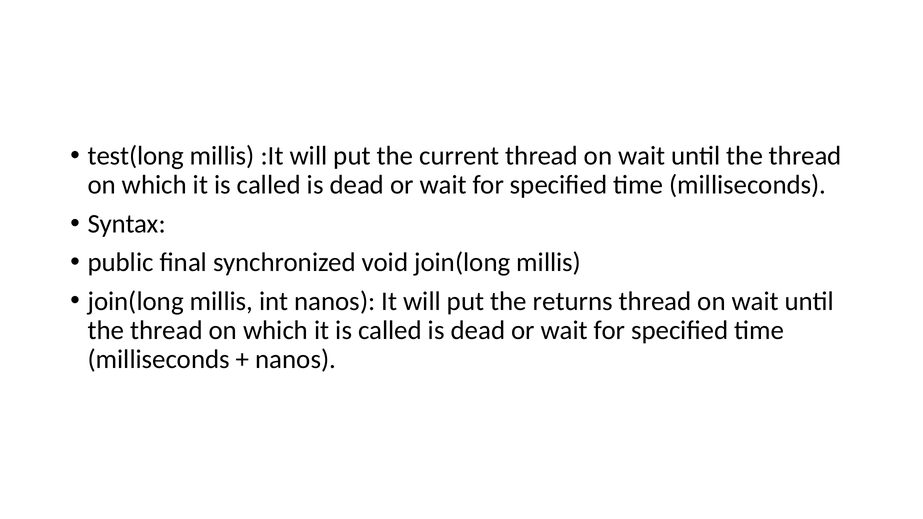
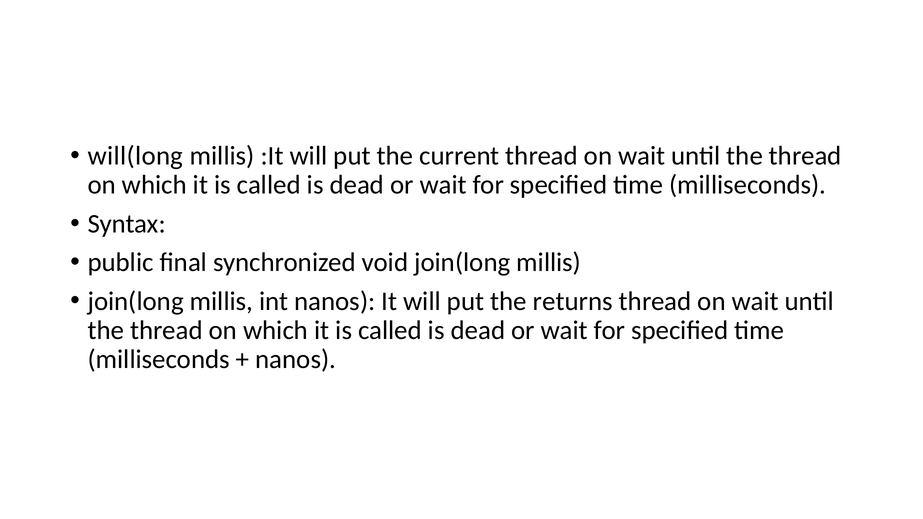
test(long: test(long -> will(long
